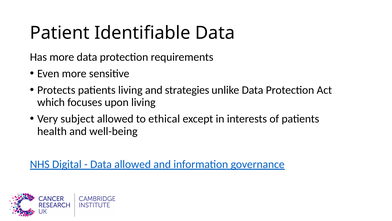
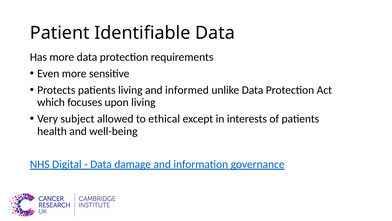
strategies: strategies -> informed
Data allowed: allowed -> damage
